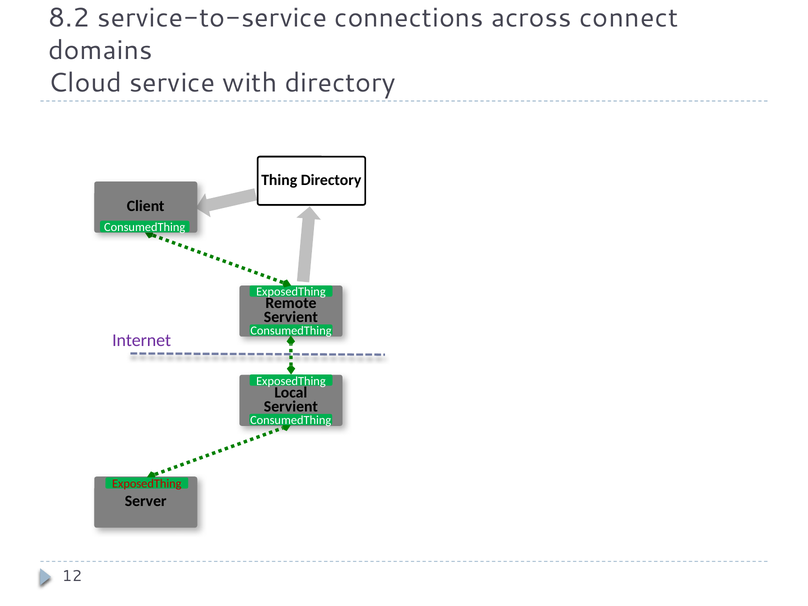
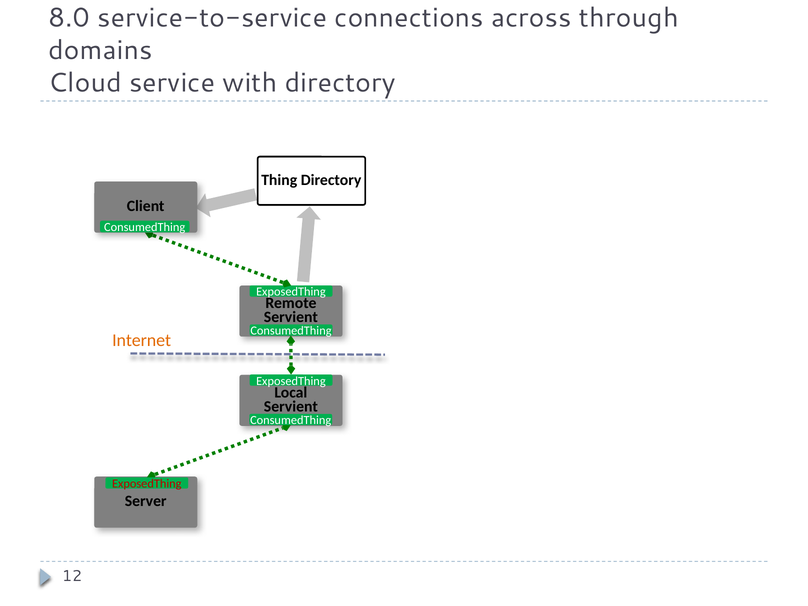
8.2: 8.2 -> 8.0
connect: connect -> through
Internet colour: purple -> orange
